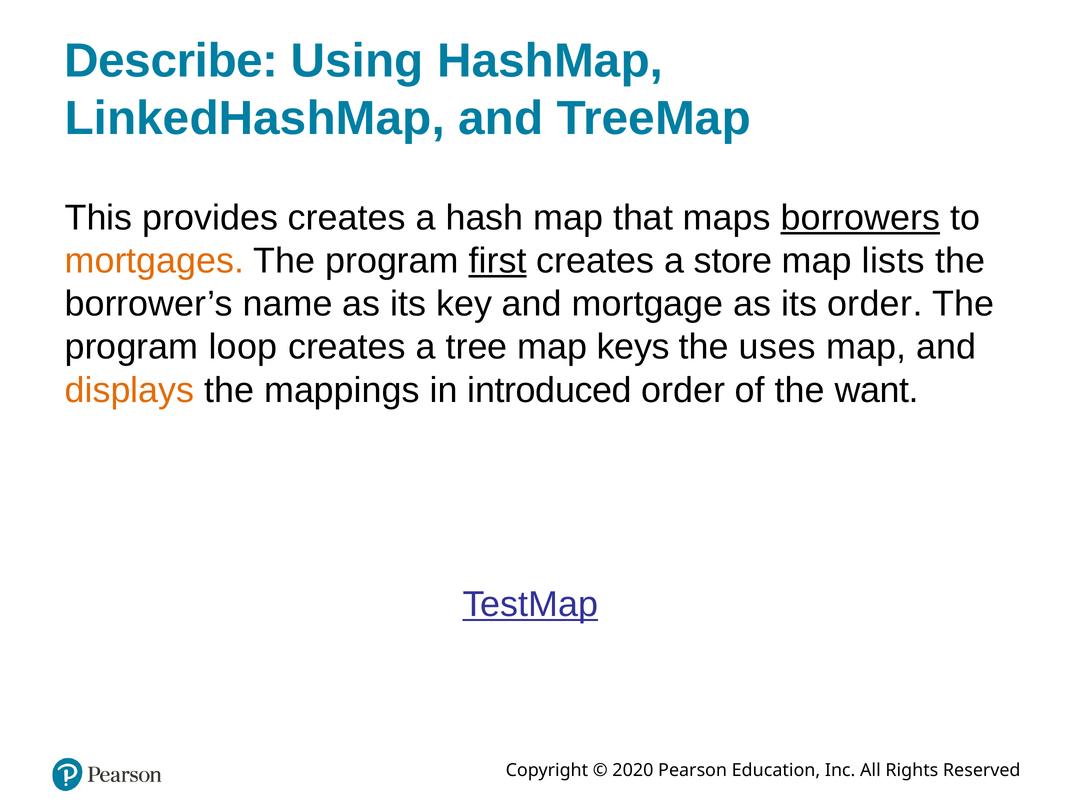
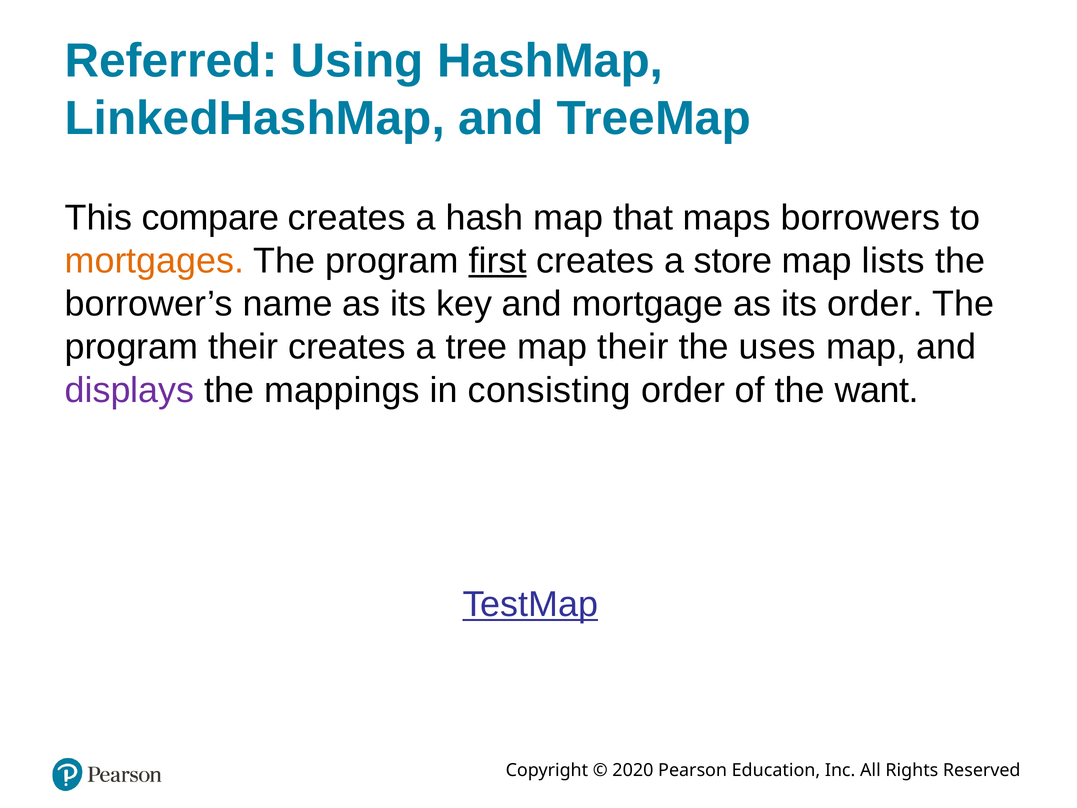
Describe: Describe -> Referred
provides: provides -> compare
borrowers underline: present -> none
program loop: loop -> their
map keys: keys -> their
displays colour: orange -> purple
introduced: introduced -> consisting
